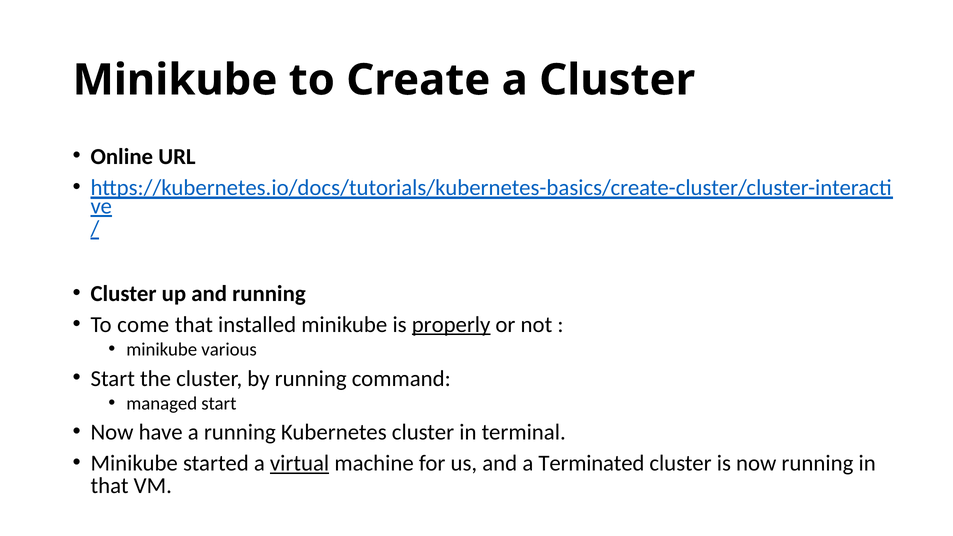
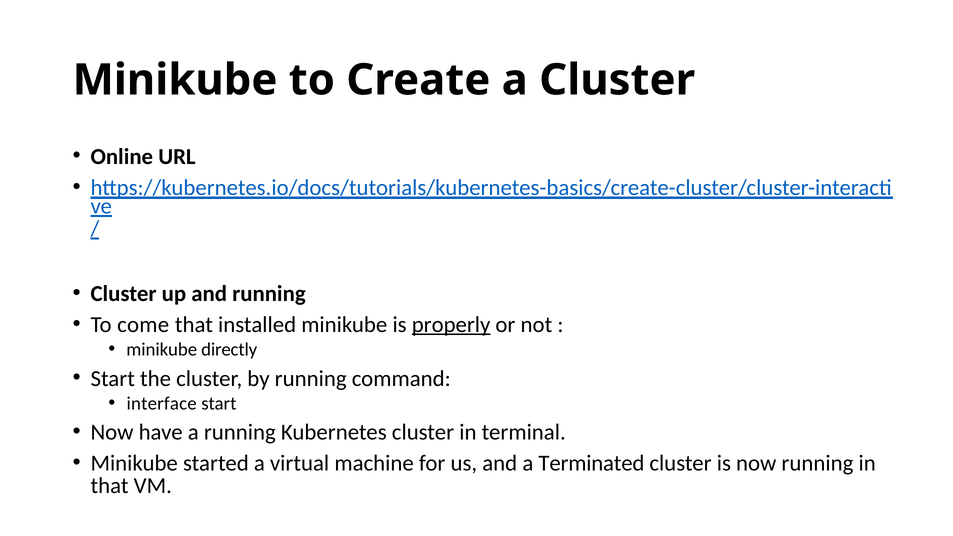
various: various -> directly
managed: managed -> interface
virtual underline: present -> none
